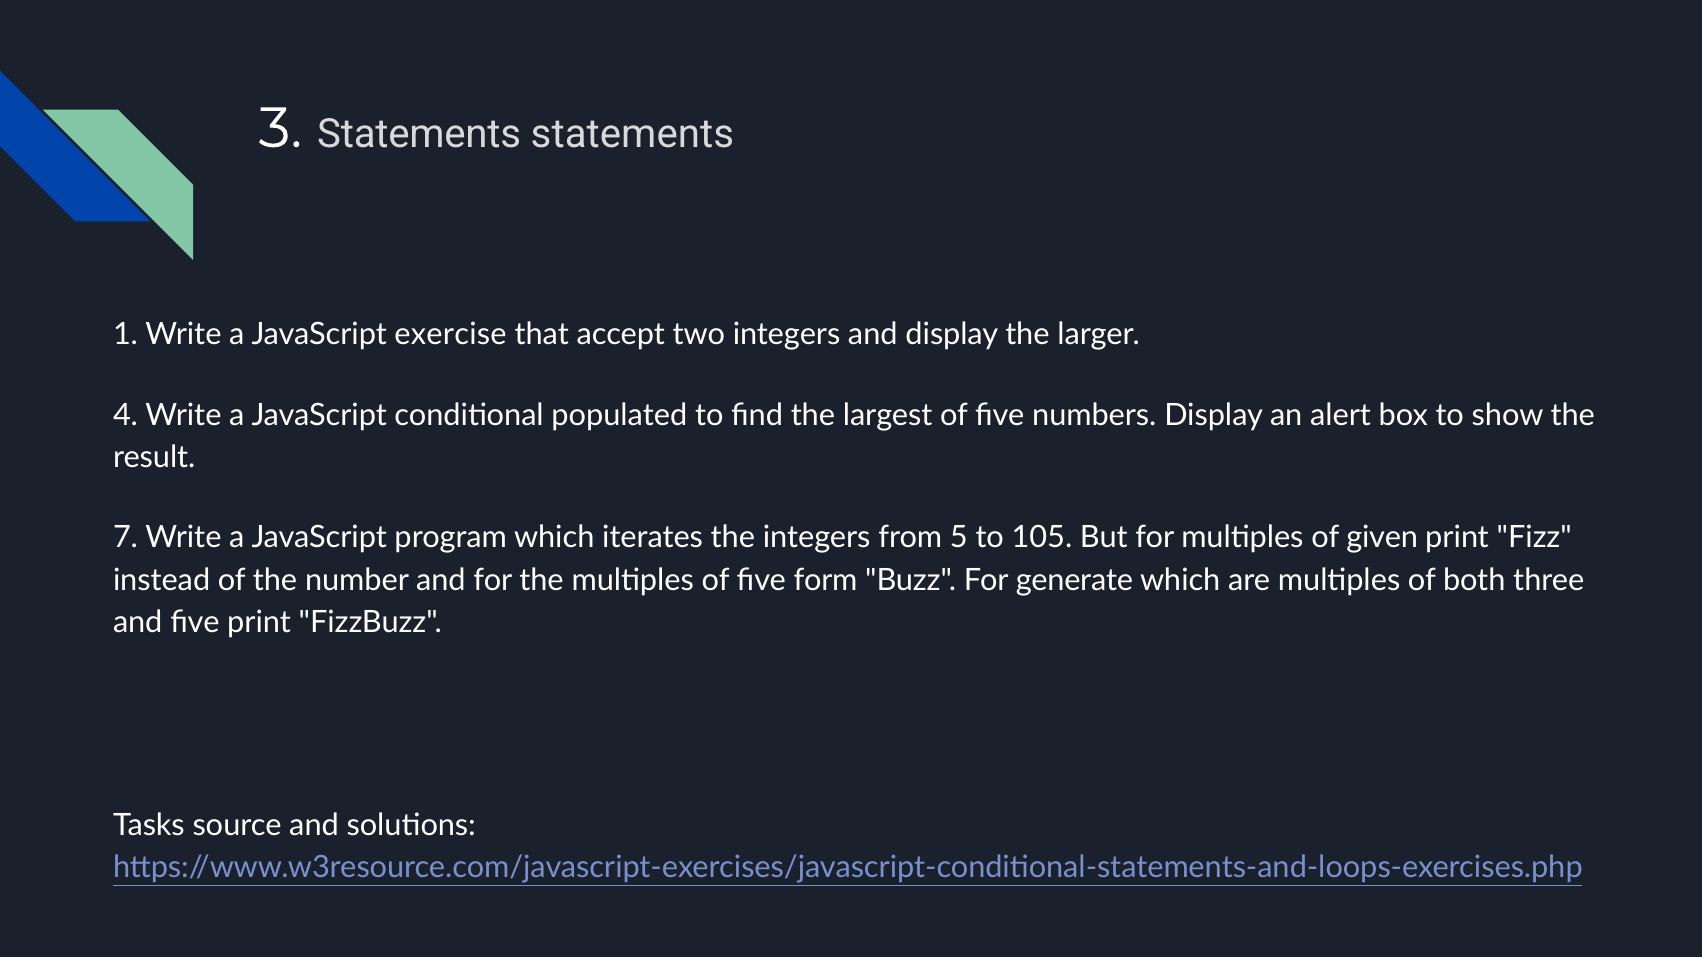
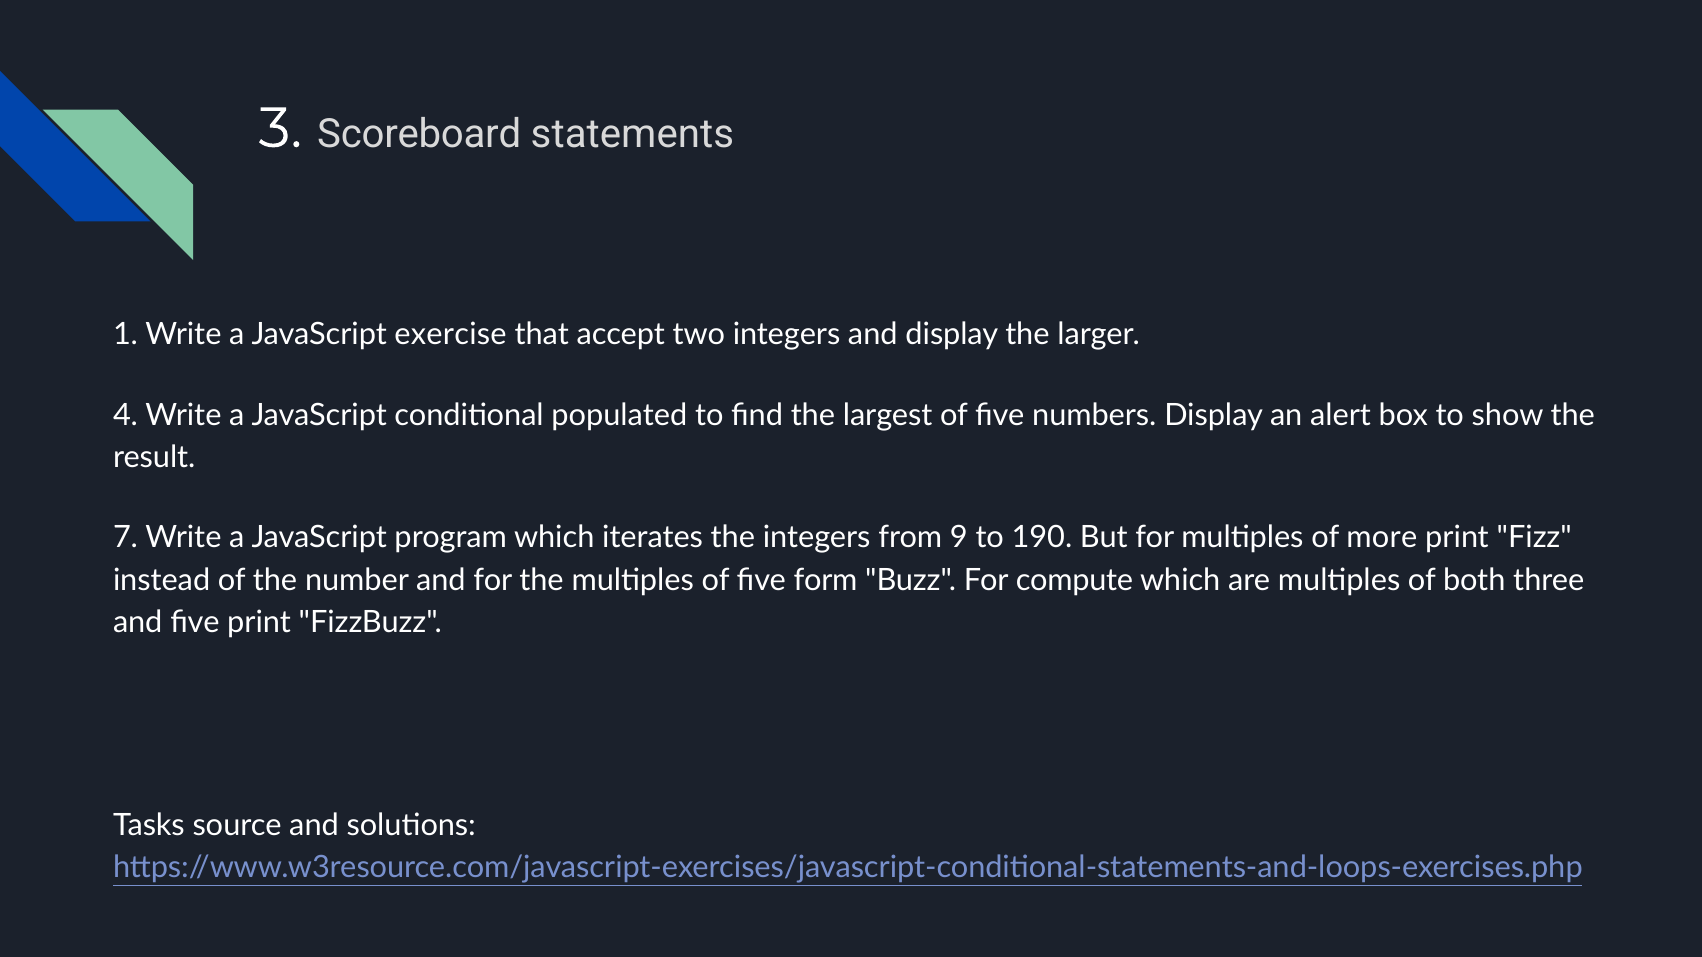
3 Statements: Statements -> Scoreboard
5: 5 -> 9
105: 105 -> 190
given: given -> more
generate: generate -> compute
